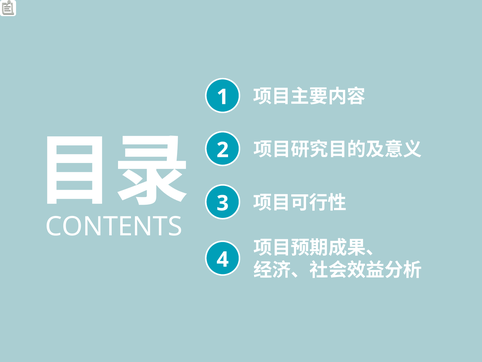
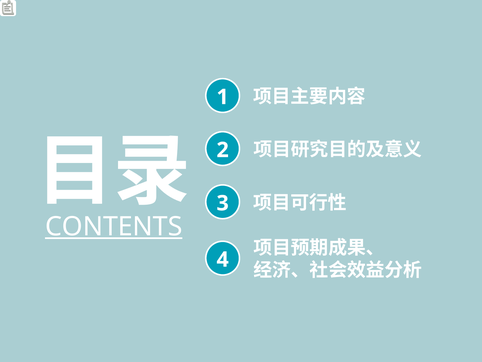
CONTENTS underline: none -> present
